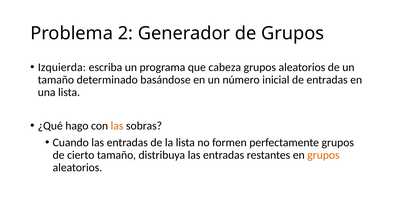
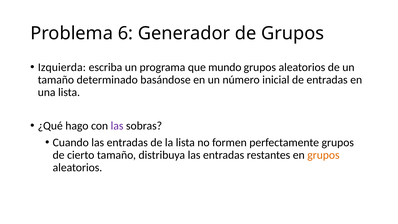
2: 2 -> 6
cabeza: cabeza -> mundo
las at (117, 126) colour: orange -> purple
